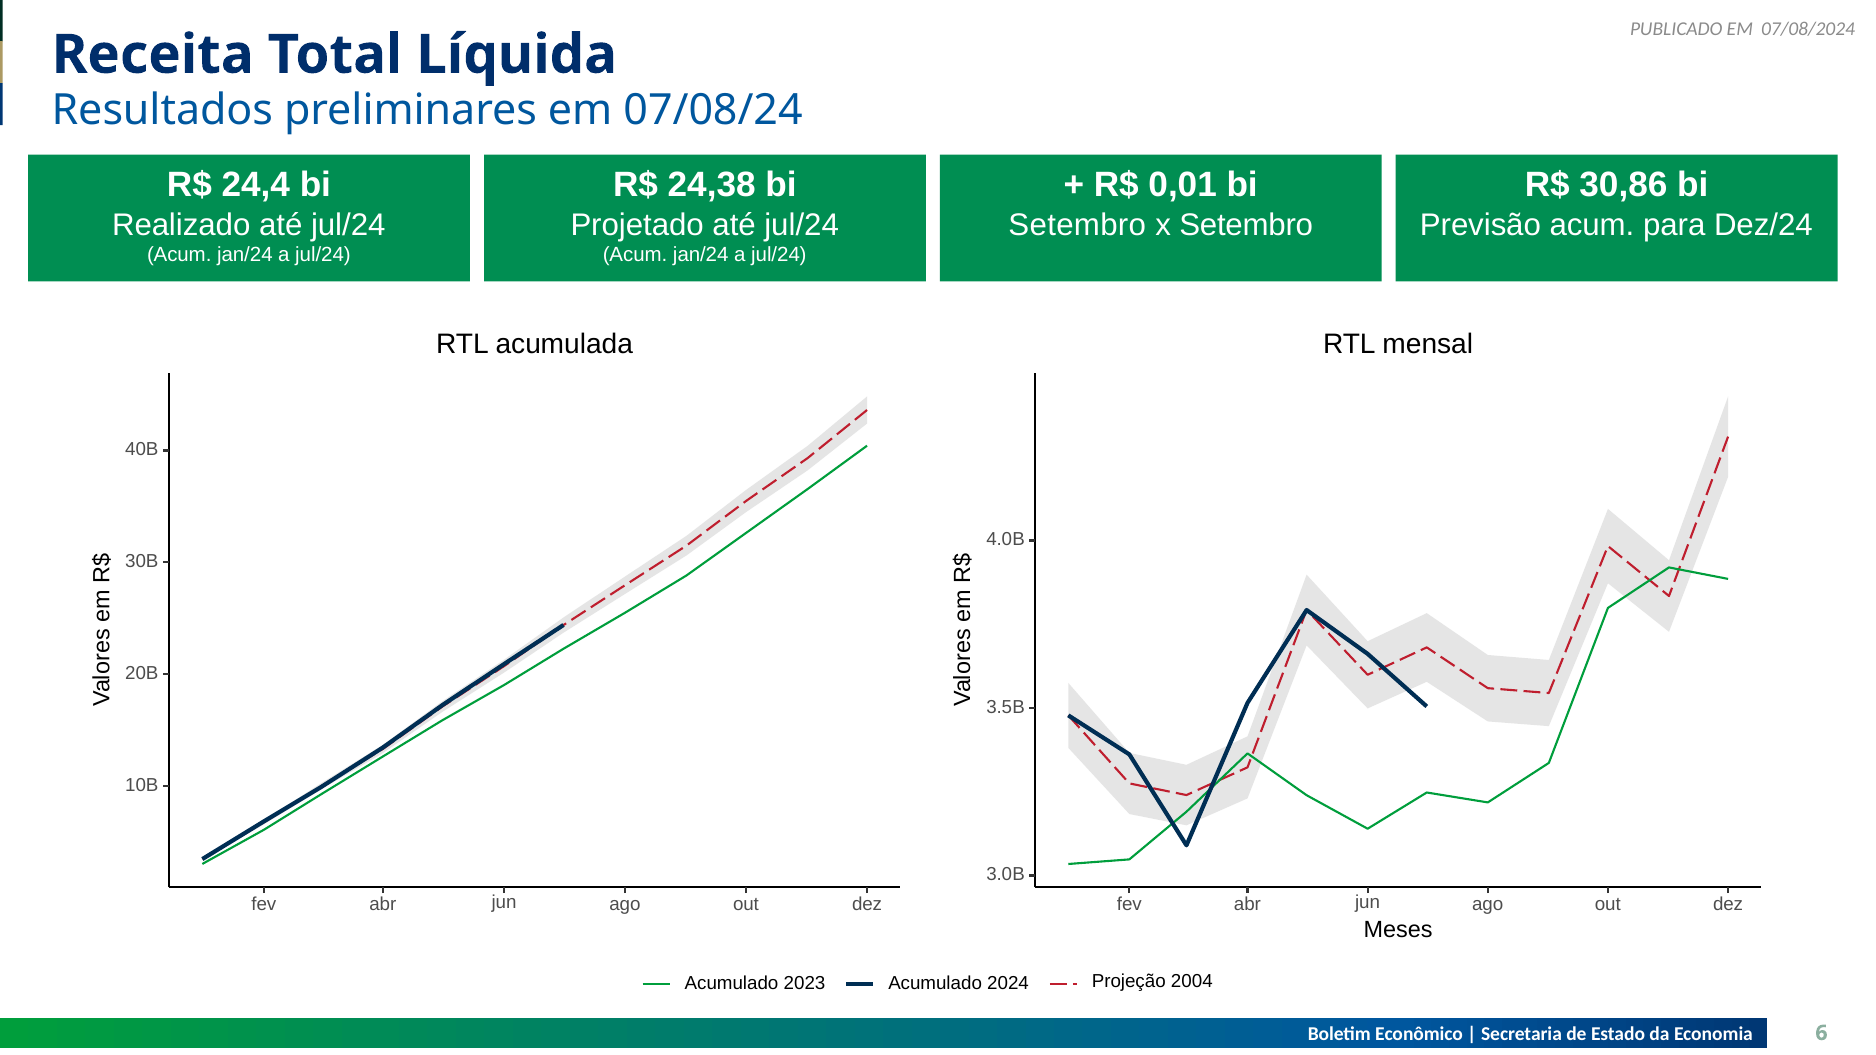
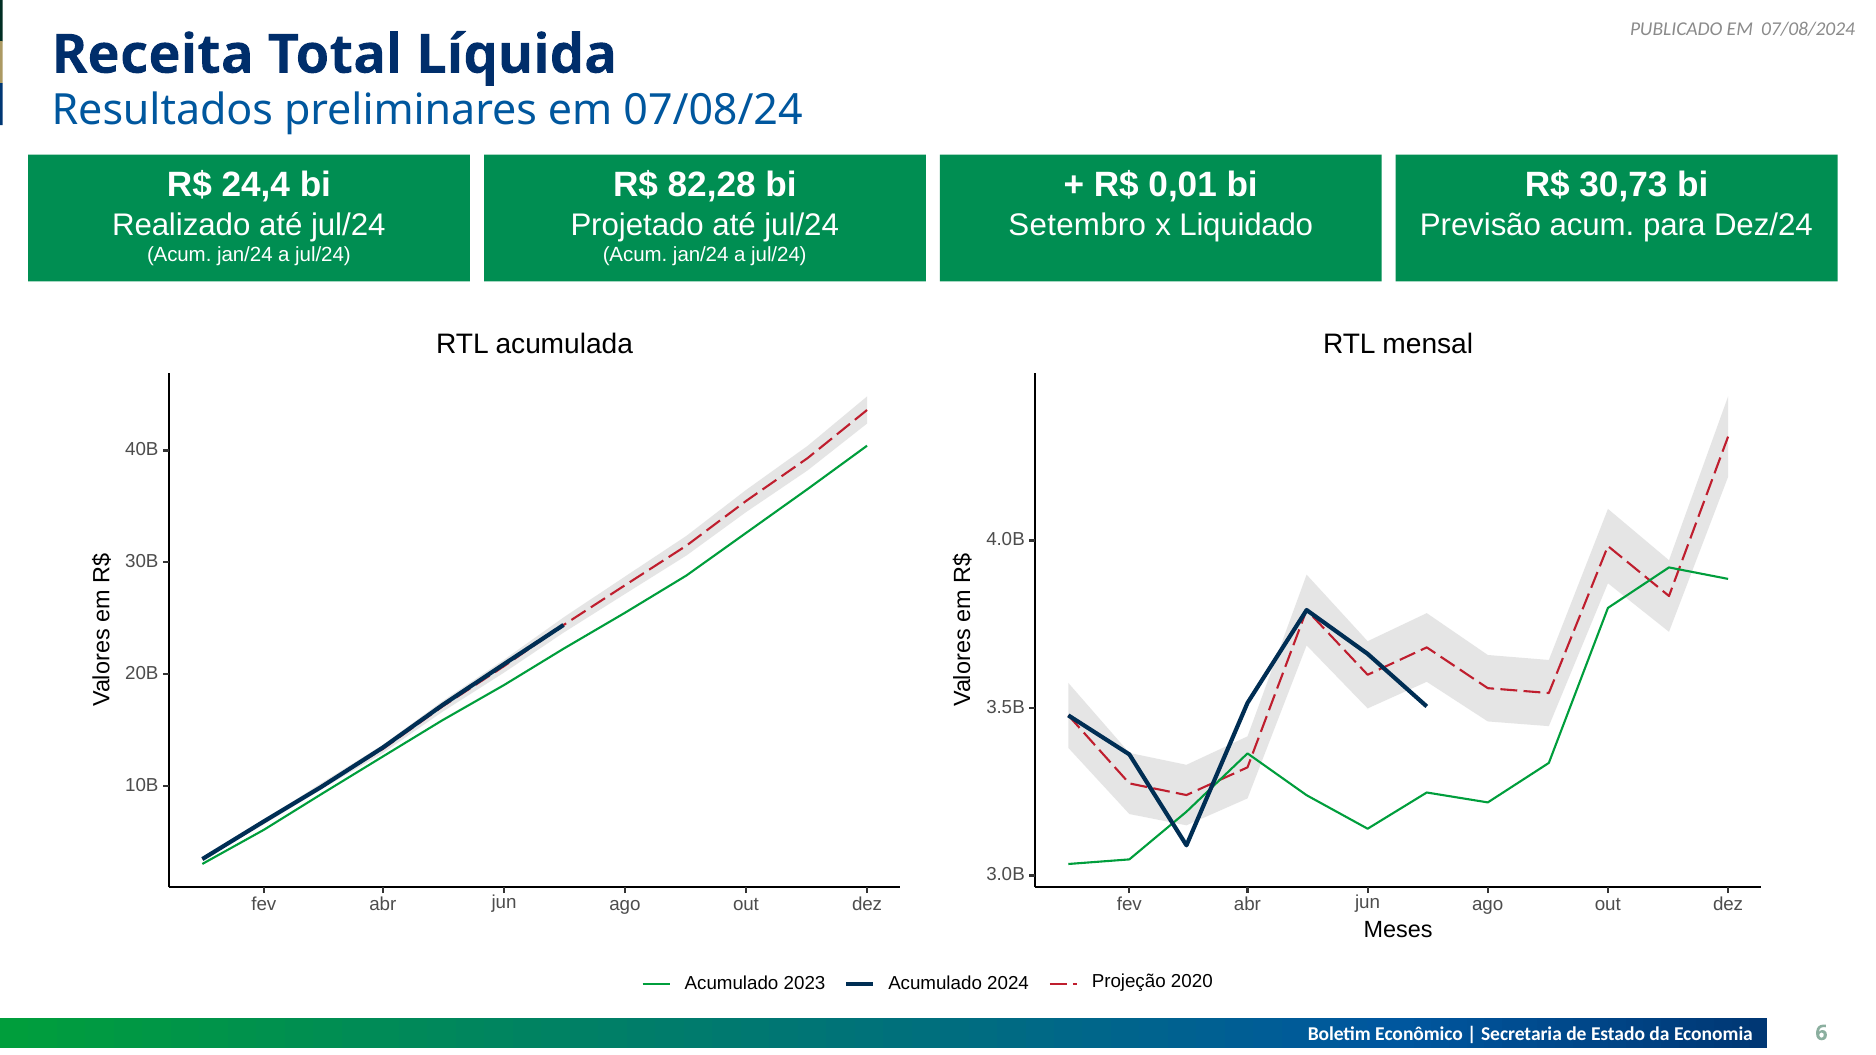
24,38: 24,38 -> 82,28
30,86: 30,86 -> 30,73
x Setembro: Setembro -> Liquidado
2004: 2004 -> 2020
